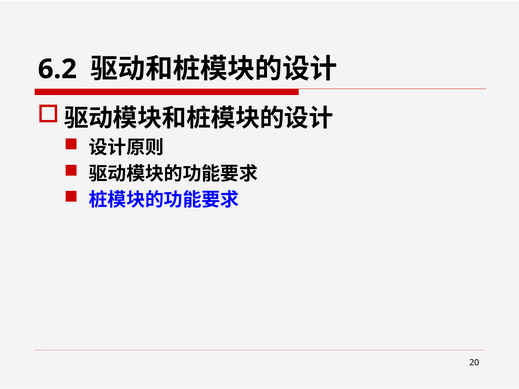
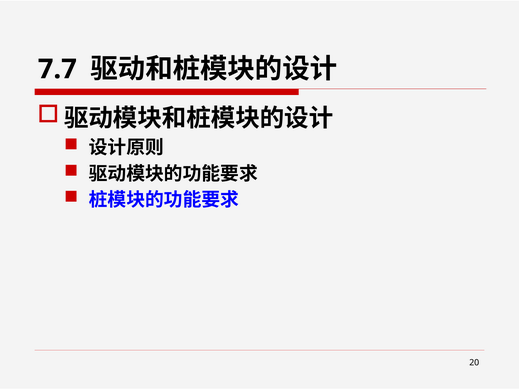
6.2: 6.2 -> 7.7
